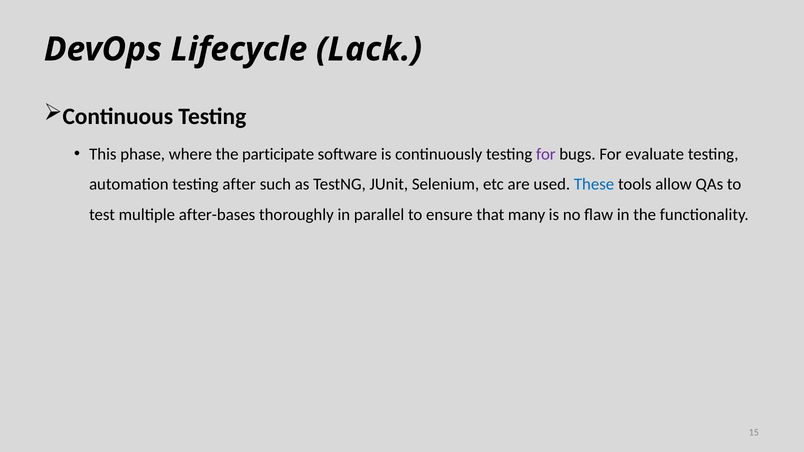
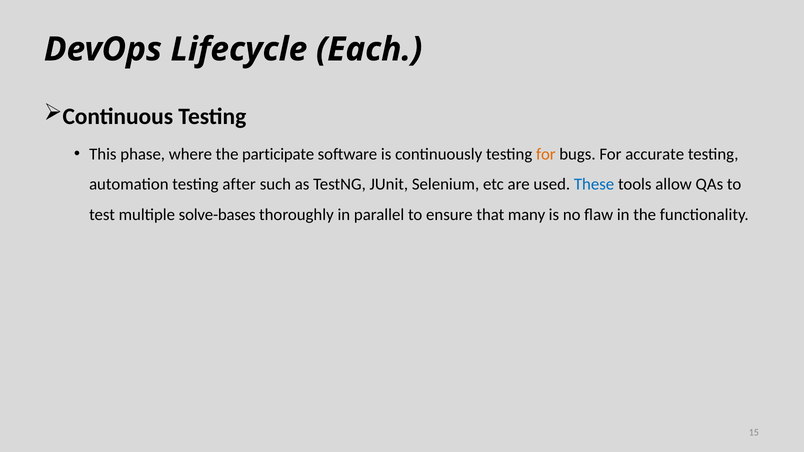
Lack: Lack -> Each
for at (546, 154) colour: purple -> orange
evaluate: evaluate -> accurate
after-bases: after-bases -> solve-bases
